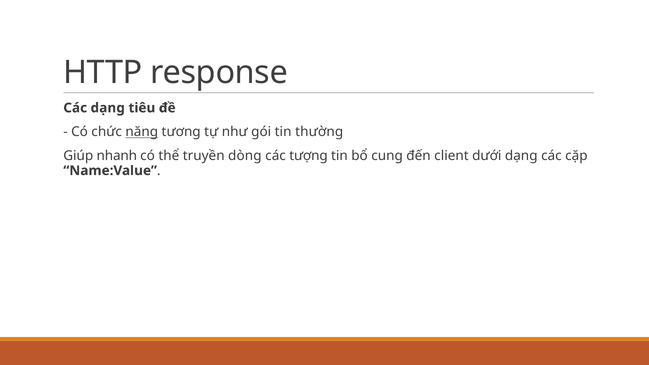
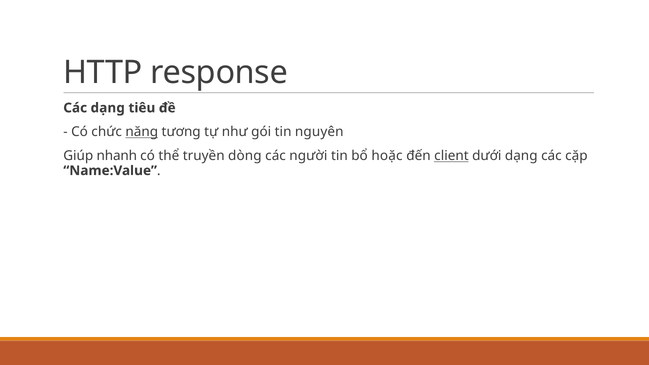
thường: thường -> nguyên
tượng: tượng -> người
cung: cung -> hoặc
client underline: none -> present
